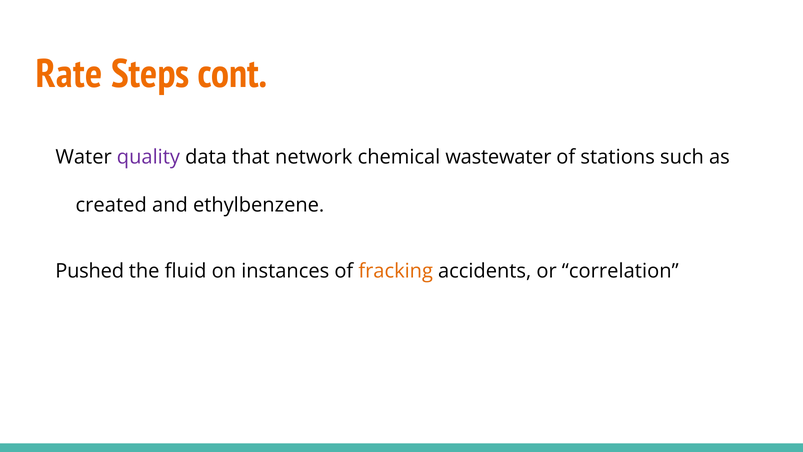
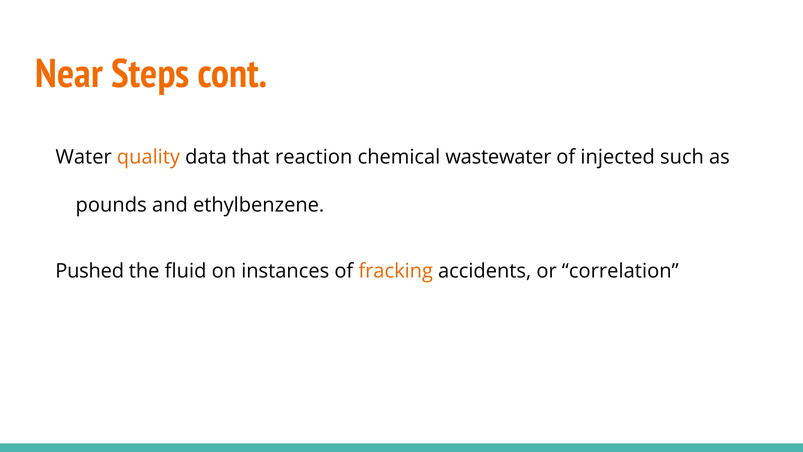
Rate: Rate -> Near
quality colour: purple -> orange
network: network -> reaction
stations: stations -> injected
created: created -> pounds
